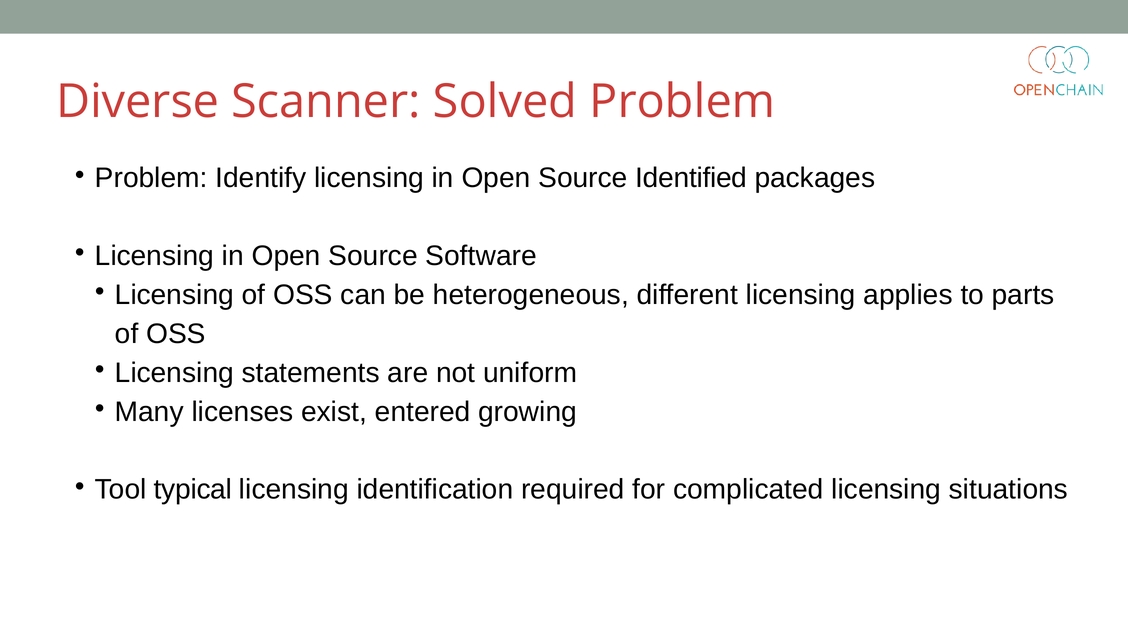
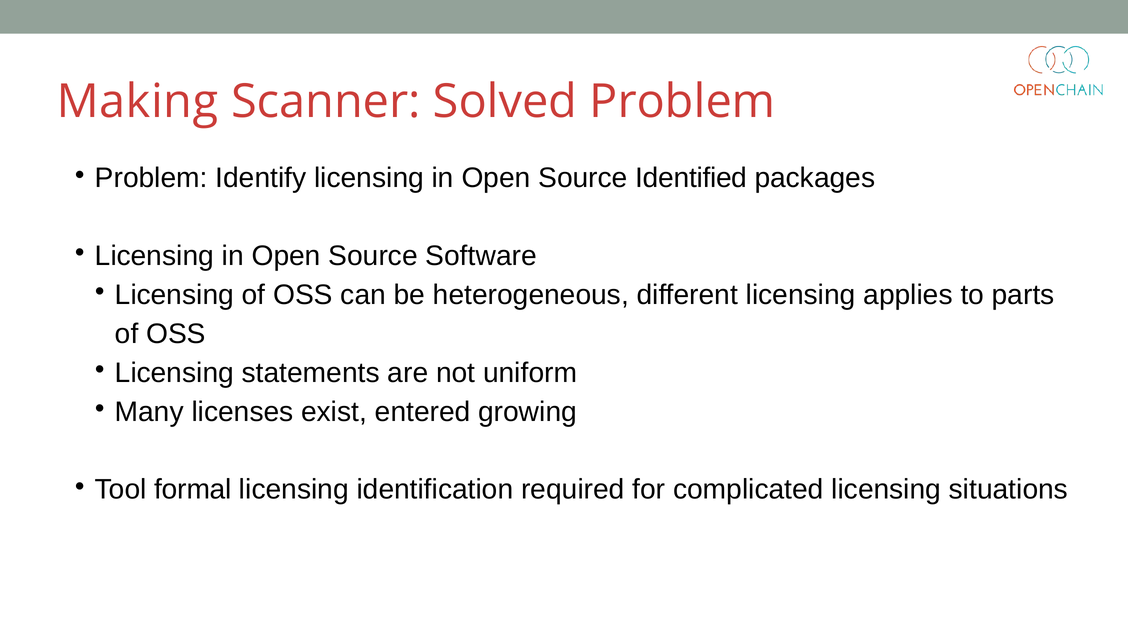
Diverse: Diverse -> Making
typical: typical -> formal
